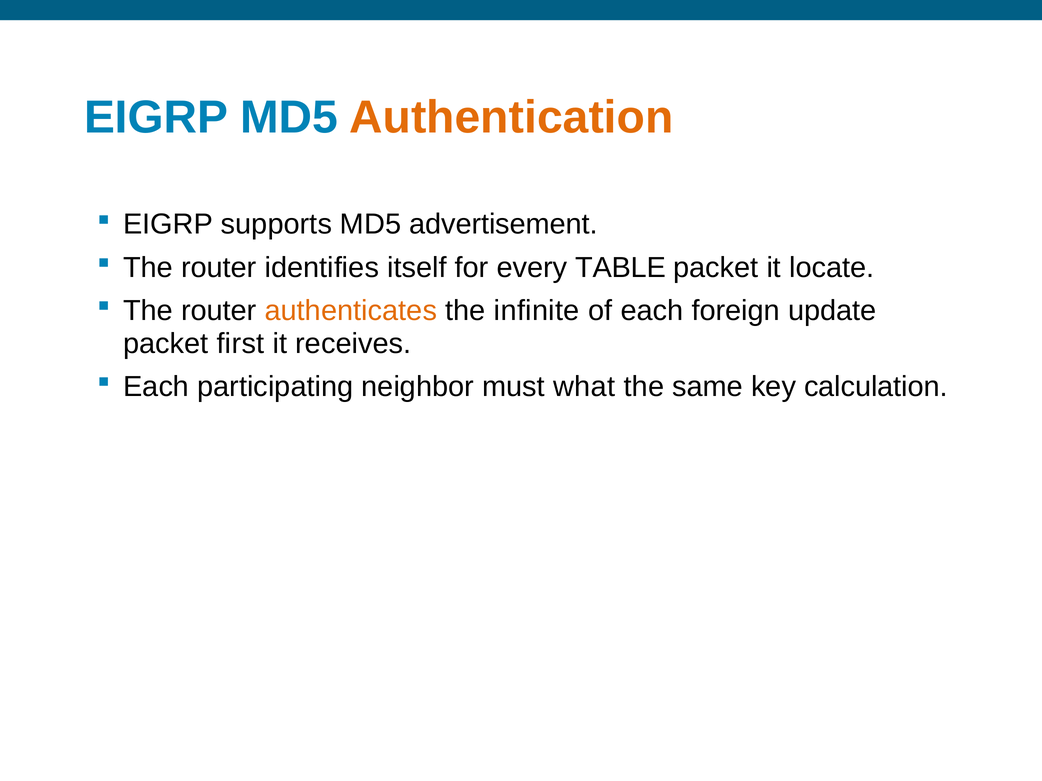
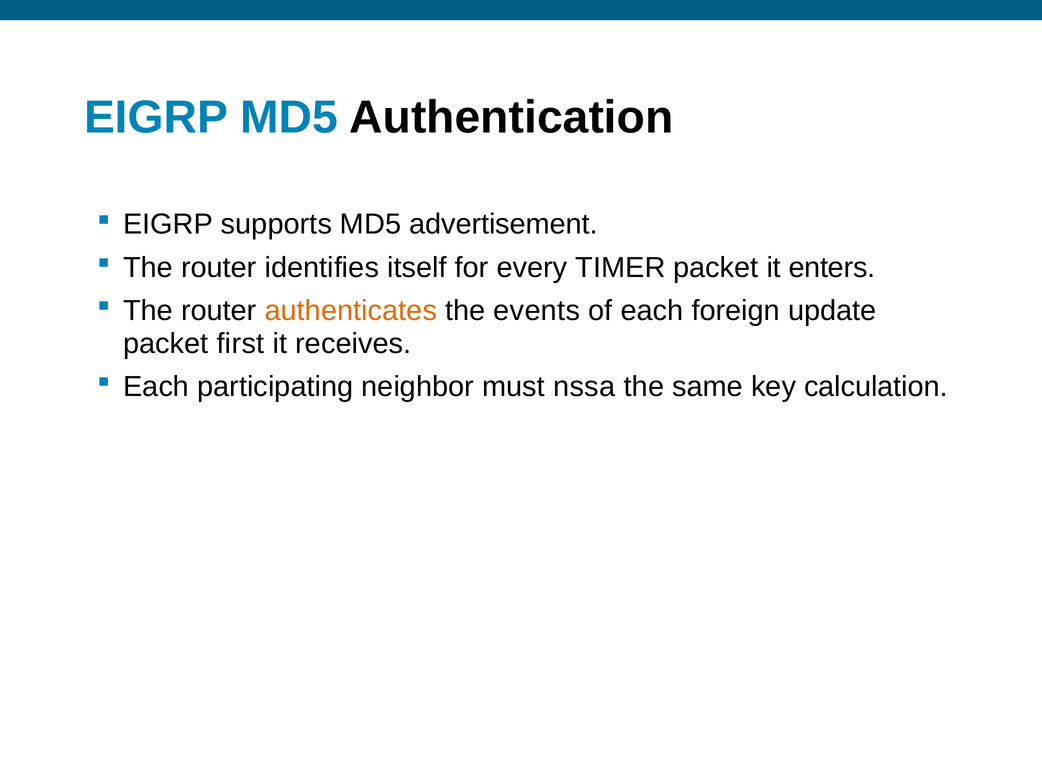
Authentication colour: orange -> black
TABLE: TABLE -> TIMER
locate: locate -> enters
infinite: infinite -> events
what: what -> nssa
